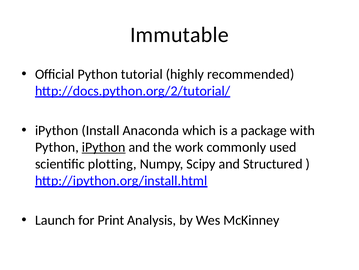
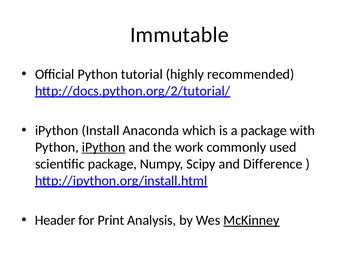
scientific plotting: plotting -> package
Structured: Structured -> Difference
Launch: Launch -> Header
McKinney underline: none -> present
